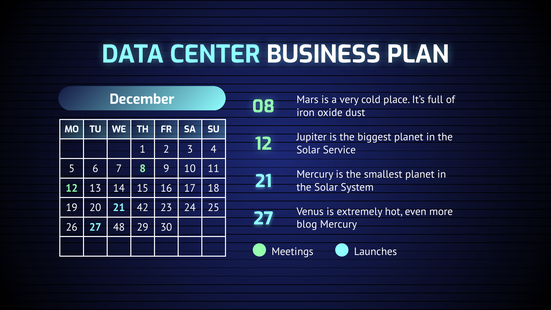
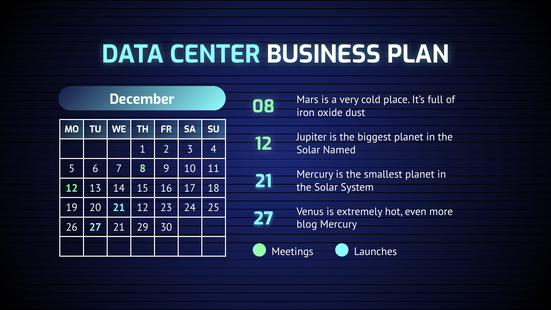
Service: Service -> Named
21 42: 42 -> 12
27 48: 48 -> 21
